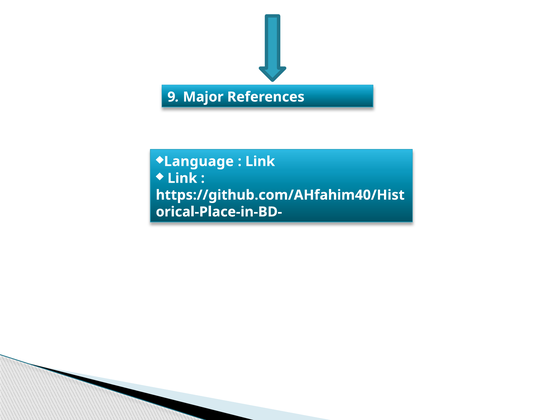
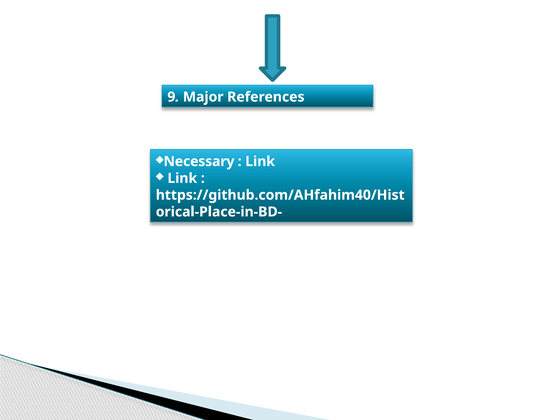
Language: Language -> Necessary
